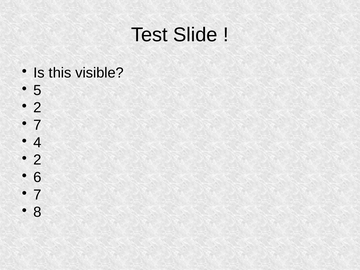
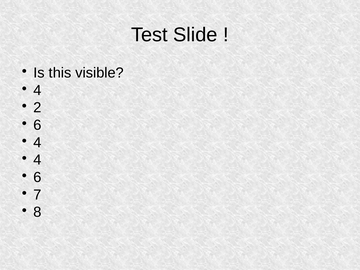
5 at (37, 90): 5 -> 4
7 at (37, 125): 7 -> 6
2 at (37, 160): 2 -> 4
